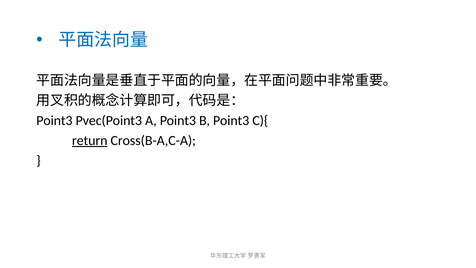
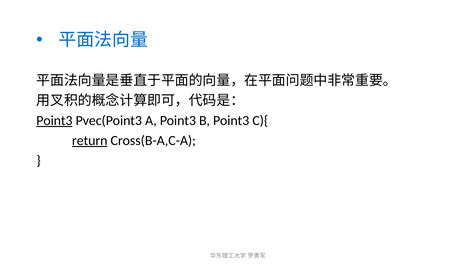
Point3 at (54, 120) underline: none -> present
